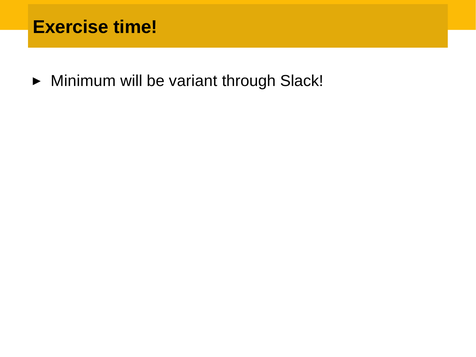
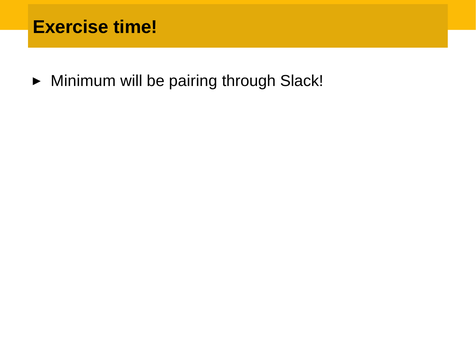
variant: variant -> pairing
